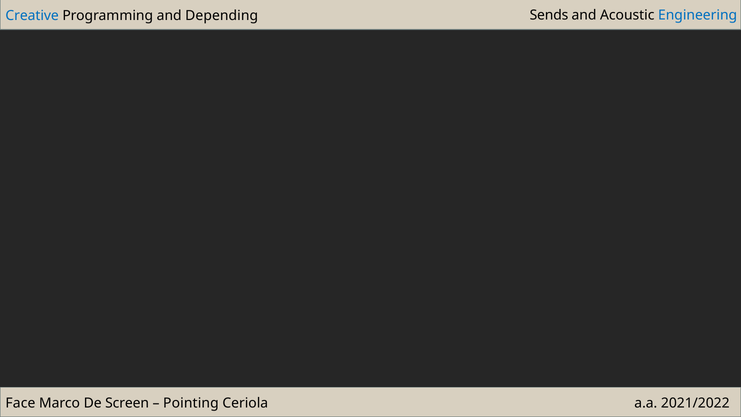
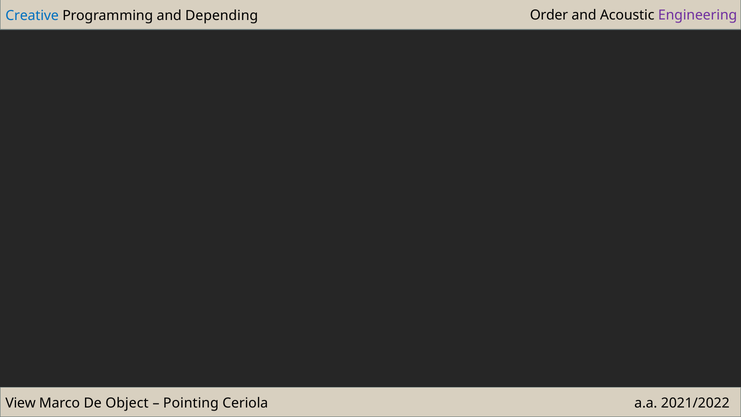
Sends: Sends -> Order
Engineering colour: blue -> purple
Face: Face -> View
Screen: Screen -> Object
